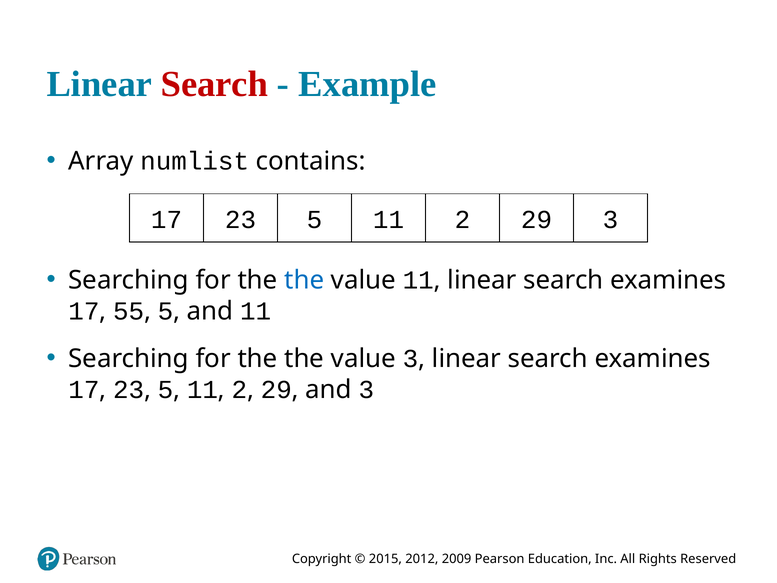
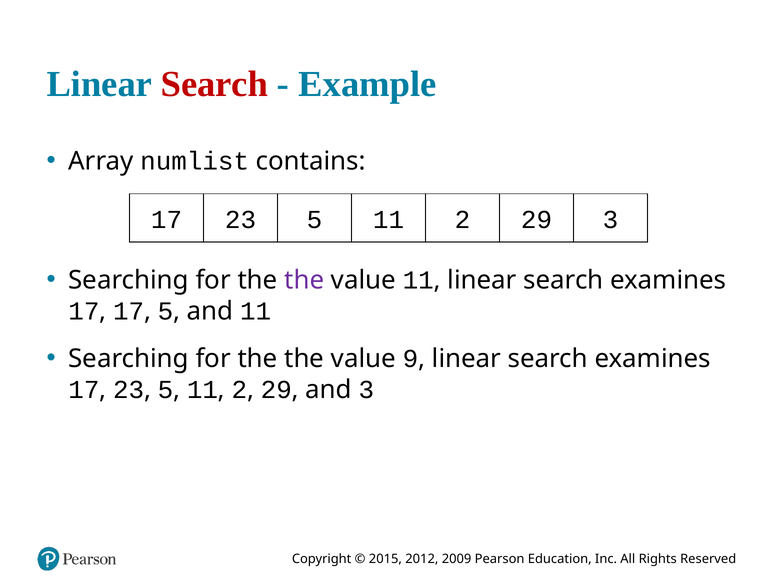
the at (304, 280) colour: blue -> purple
55 at (129, 311): 55 -> 17
value 3: 3 -> 9
